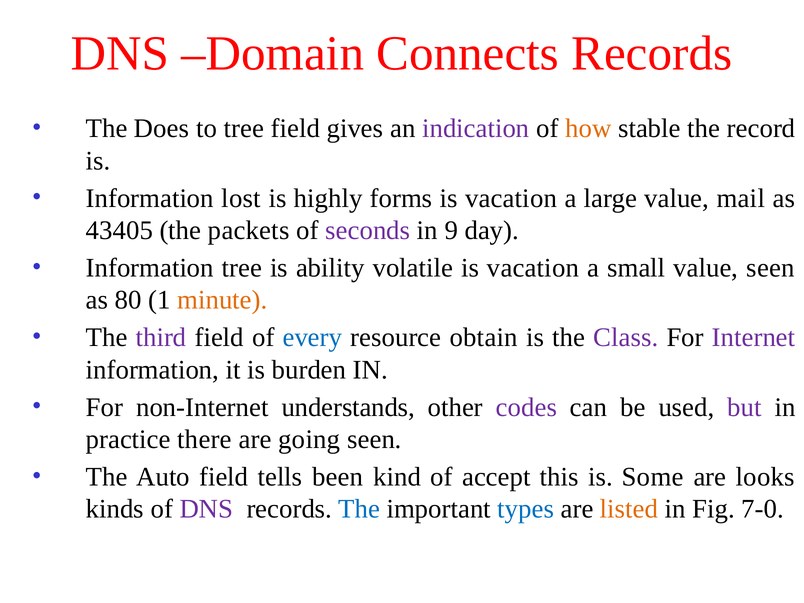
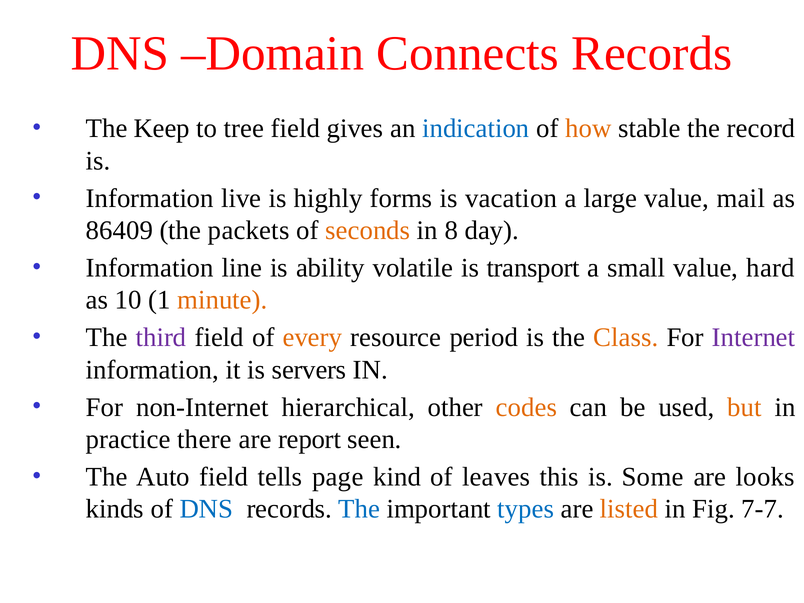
Does: Does -> Keep
indication colour: purple -> blue
lost: lost -> live
43405: 43405 -> 86409
seconds colour: purple -> orange
9: 9 -> 8
Information tree: tree -> line
volatile is vacation: vacation -> transport
value seen: seen -> hard
80: 80 -> 10
every colour: blue -> orange
obtain: obtain -> period
Class colour: purple -> orange
burden: burden -> servers
understands: understands -> hierarchical
codes colour: purple -> orange
but colour: purple -> orange
going: going -> report
been: been -> page
accept: accept -> leaves
DNS at (206, 509) colour: purple -> blue
7-0: 7-0 -> 7-7
